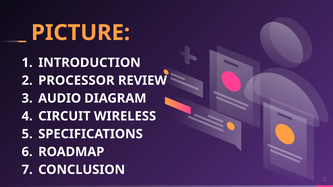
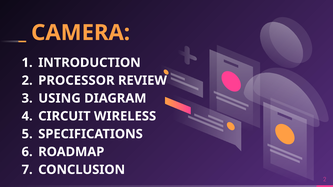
PICTURE: PICTURE -> CAMERA
AUDIO: AUDIO -> USING
